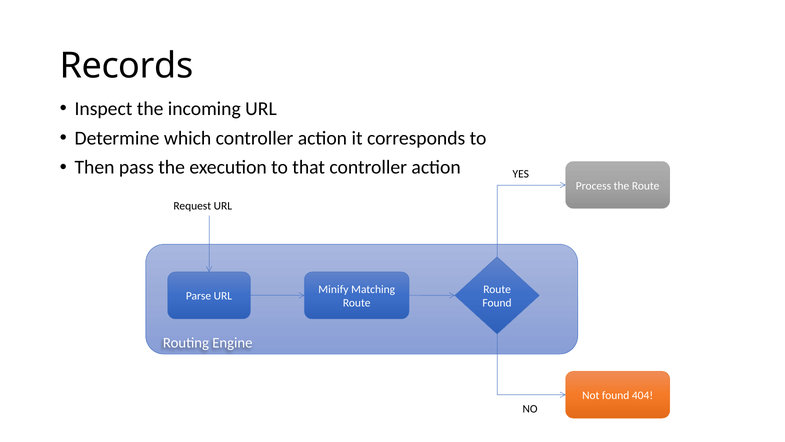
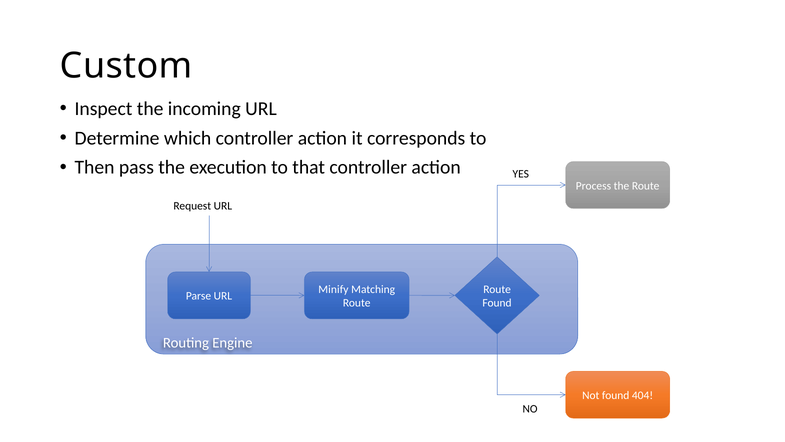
Records: Records -> Custom
